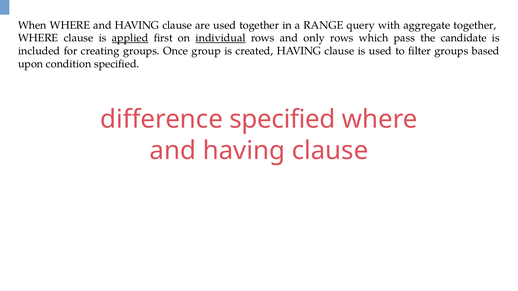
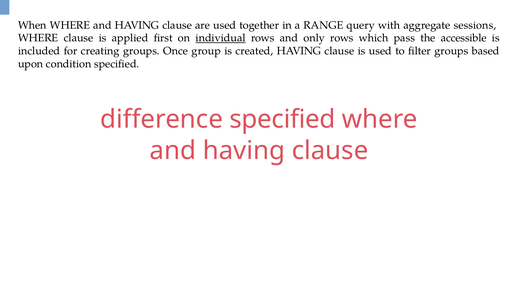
aggregate together: together -> sessions
applied underline: present -> none
candidate: candidate -> accessible
